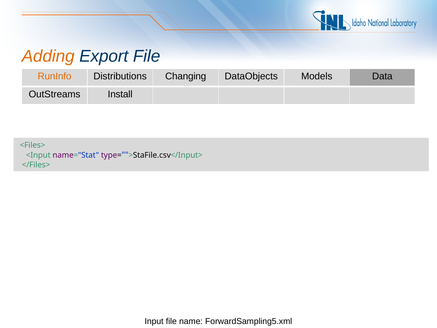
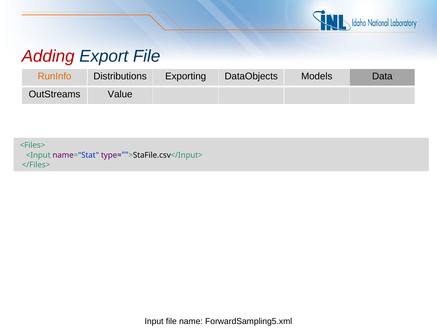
Adding colour: orange -> red
Changing: Changing -> Exporting
Install: Install -> Value
